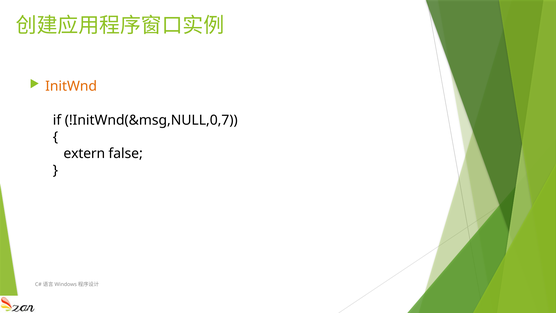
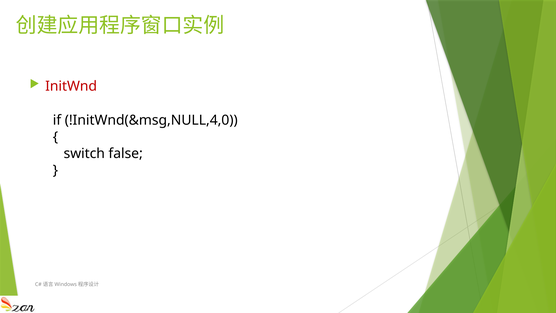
InitWnd colour: orange -> red
!InitWnd(&msg,NULL,0,7: !InitWnd(&msg,NULL,0,7 -> !InitWnd(&msg,NULL,4,0
extern: extern -> switch
